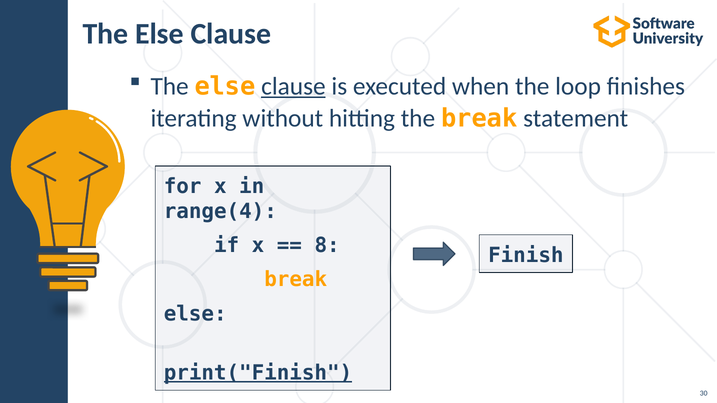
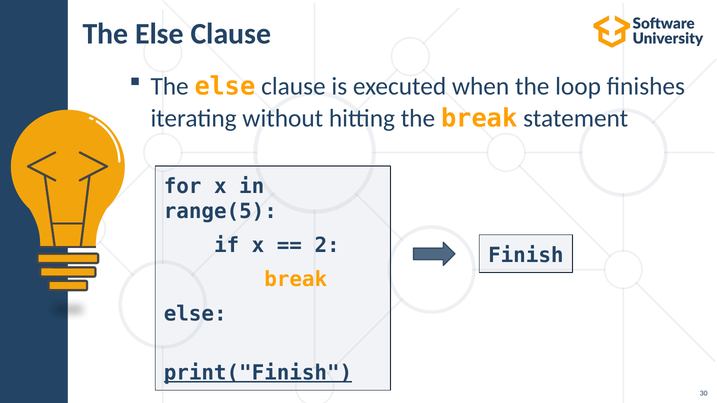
clause at (293, 87) underline: present -> none
range(4: range(4 -> range(5
8: 8 -> 2
